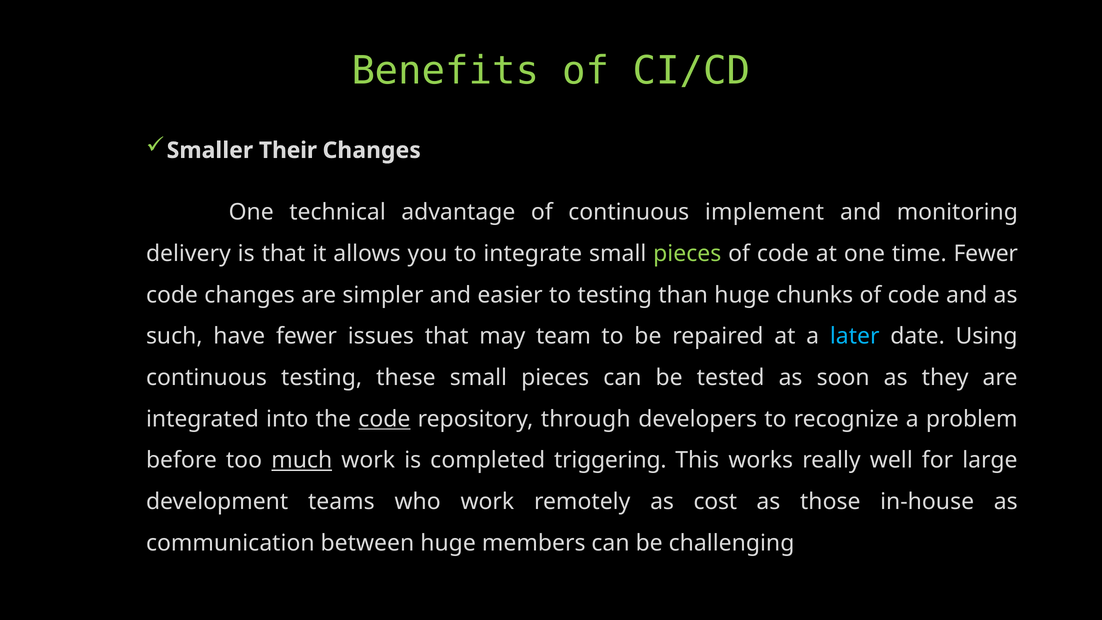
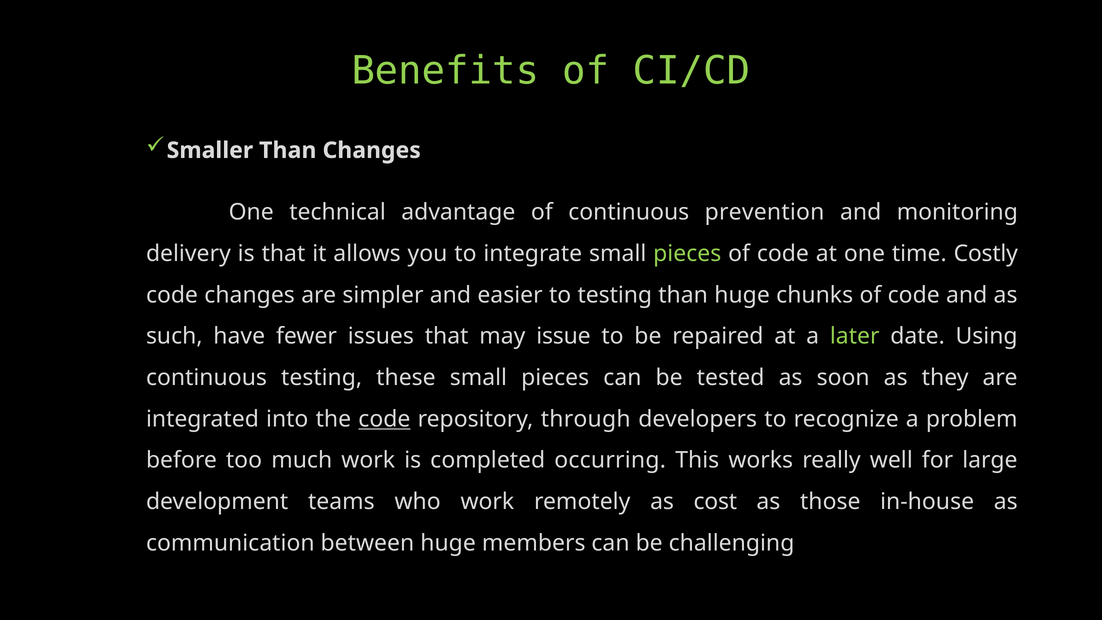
Smaller Their: Their -> Than
implement: implement -> prevention
time Fewer: Fewer -> Costly
team: team -> issue
later colour: light blue -> light green
much underline: present -> none
triggering: triggering -> occurring
